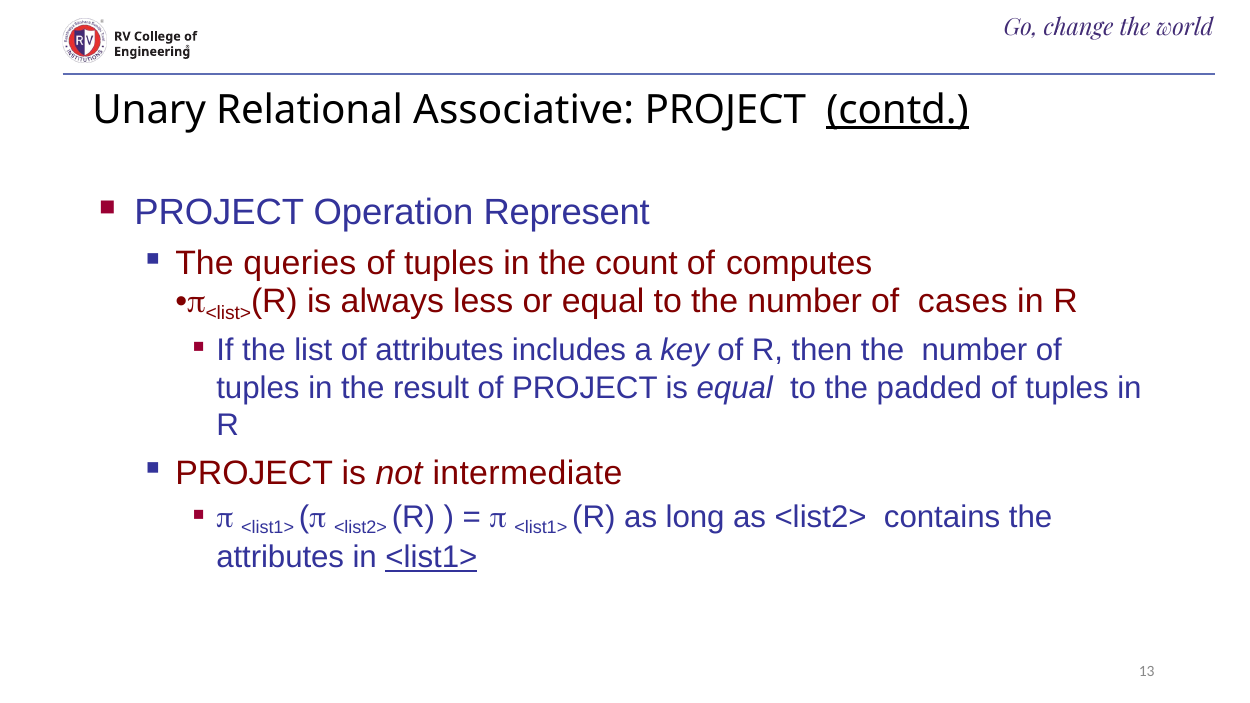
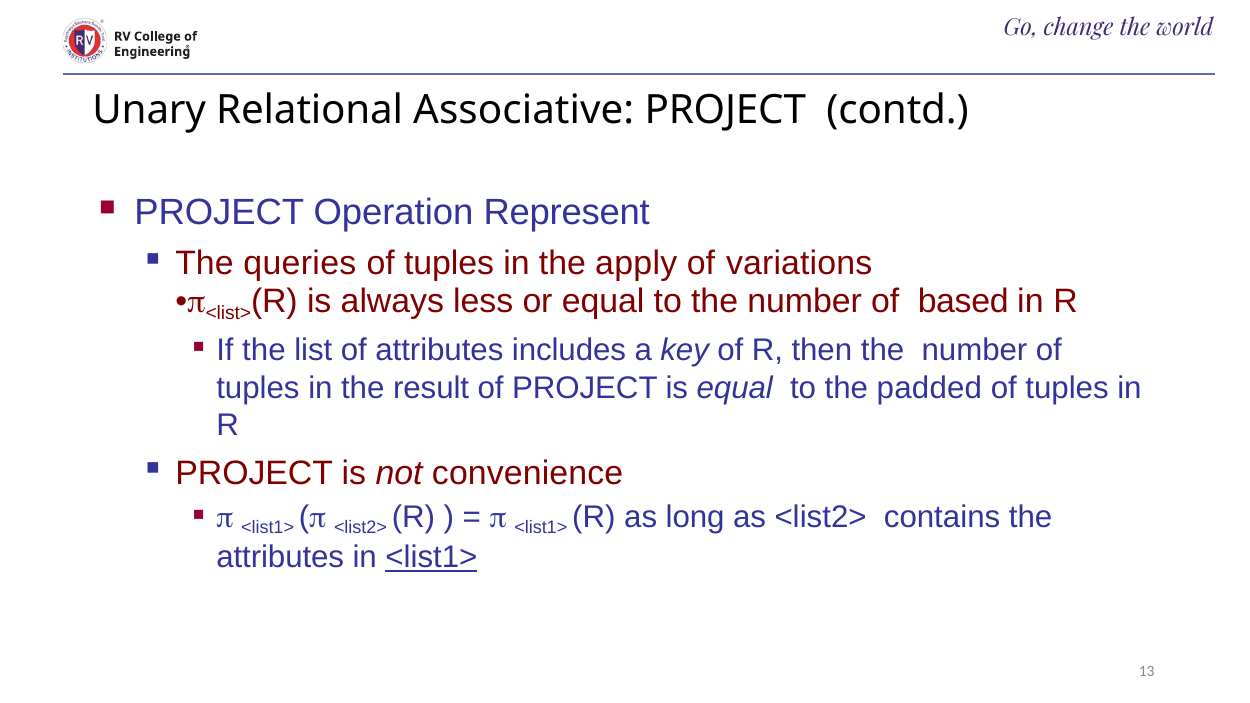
contd underline: present -> none
count: count -> apply
computes: computes -> variations
cases: cases -> based
intermediate: intermediate -> convenience
